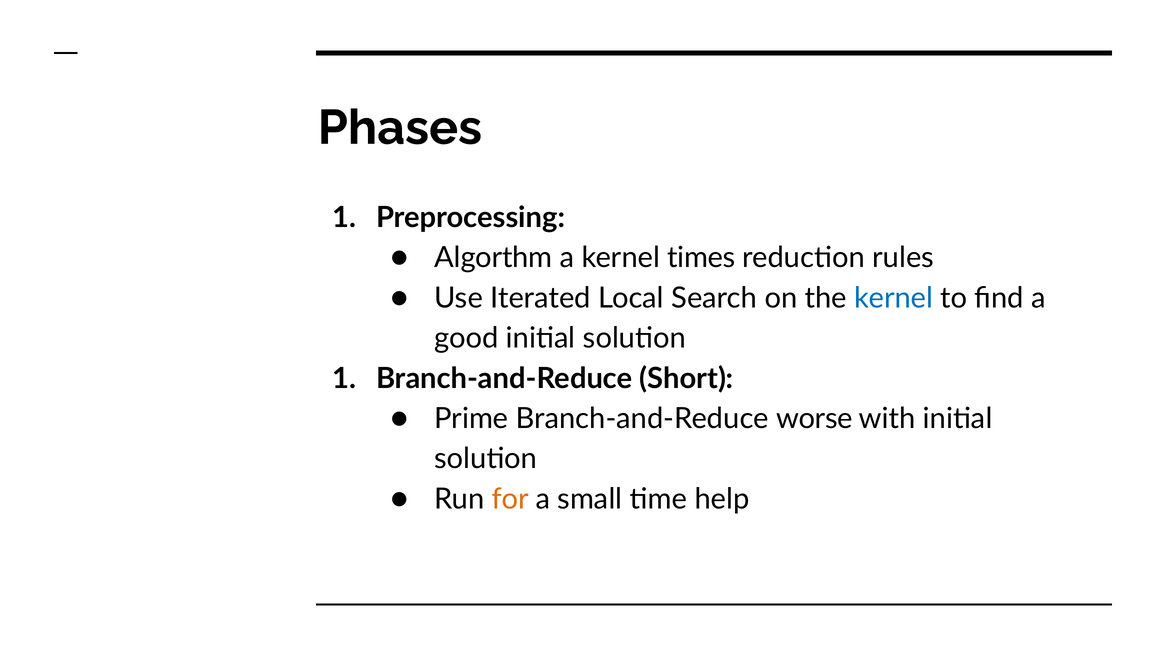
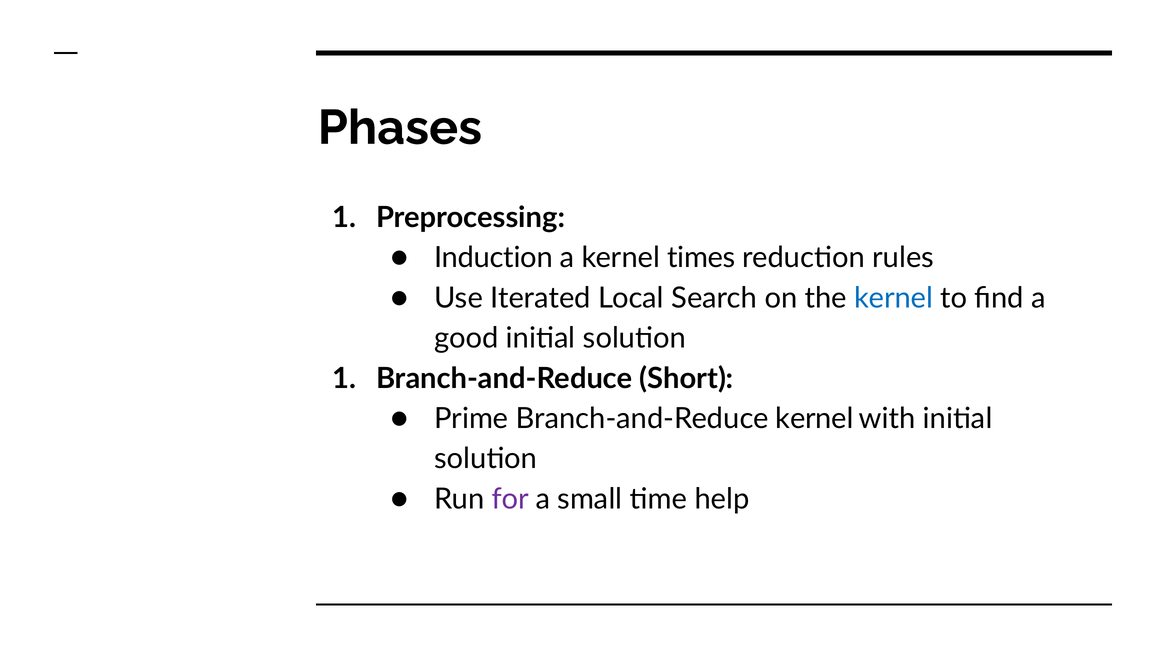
Algorthm: Algorthm -> Induction
Branch-and-Reduce worse: worse -> kernel
for colour: orange -> purple
